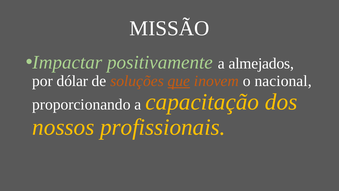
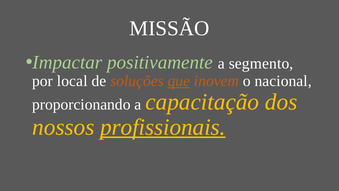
almejados: almejados -> segmento
dólar: dólar -> local
profissionais underline: none -> present
